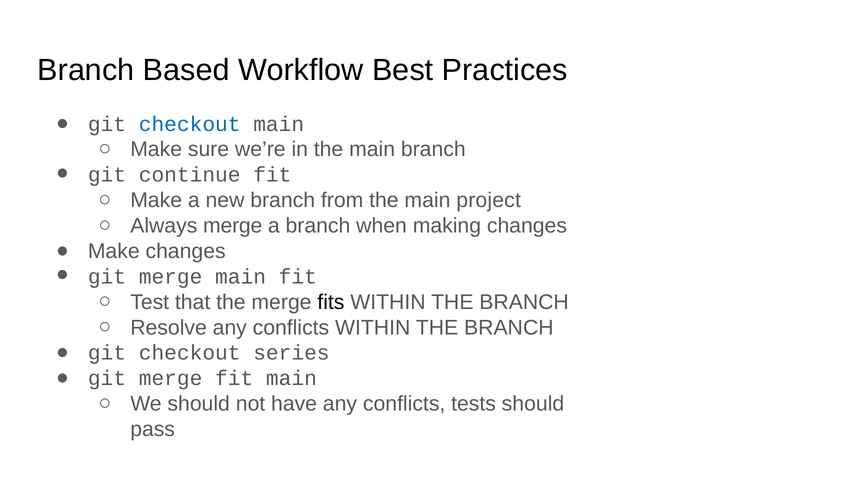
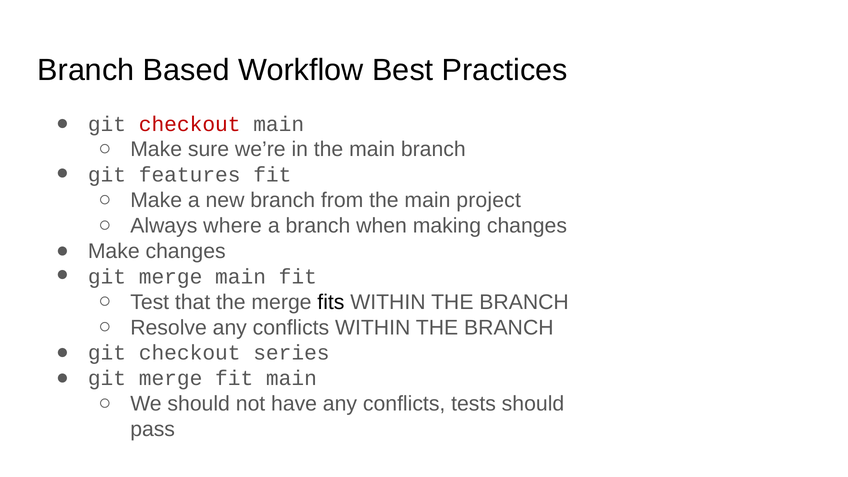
checkout at (190, 124) colour: blue -> red
continue: continue -> features
Always merge: merge -> where
